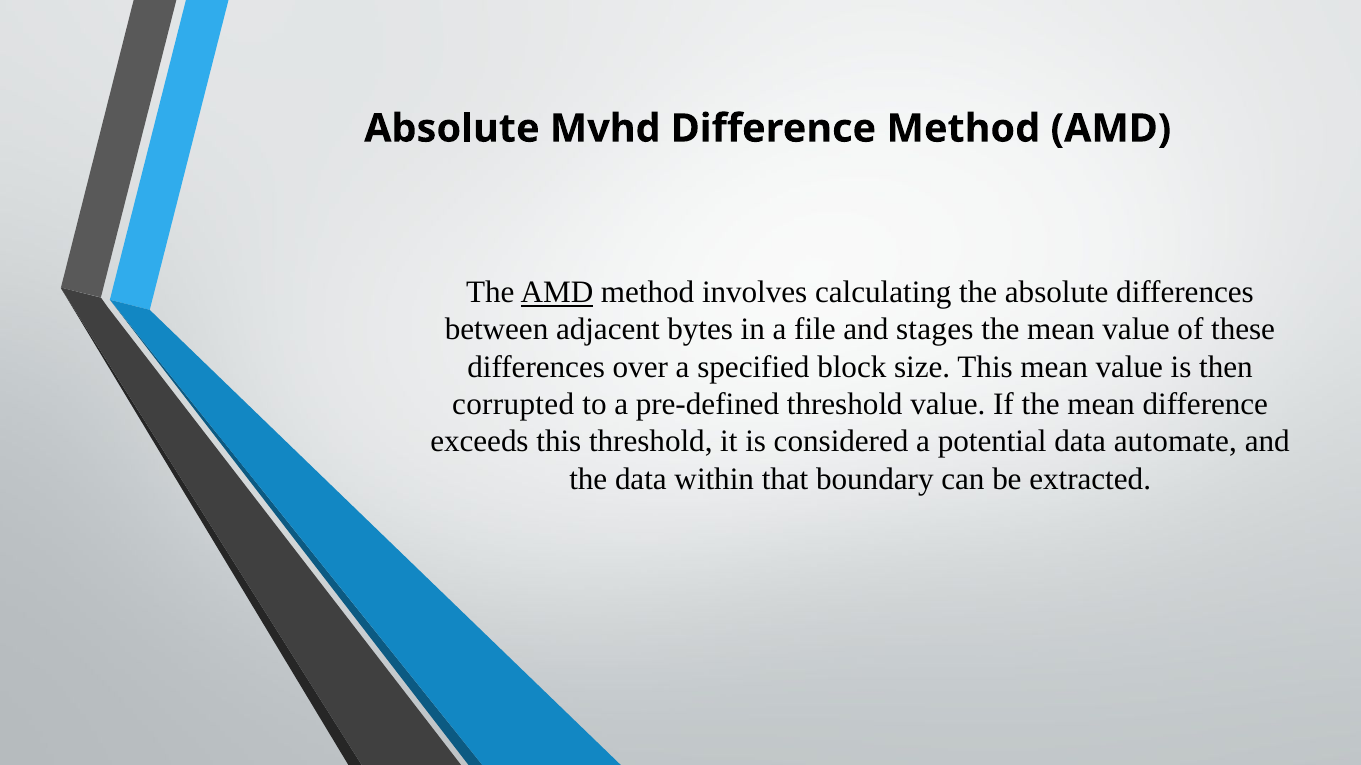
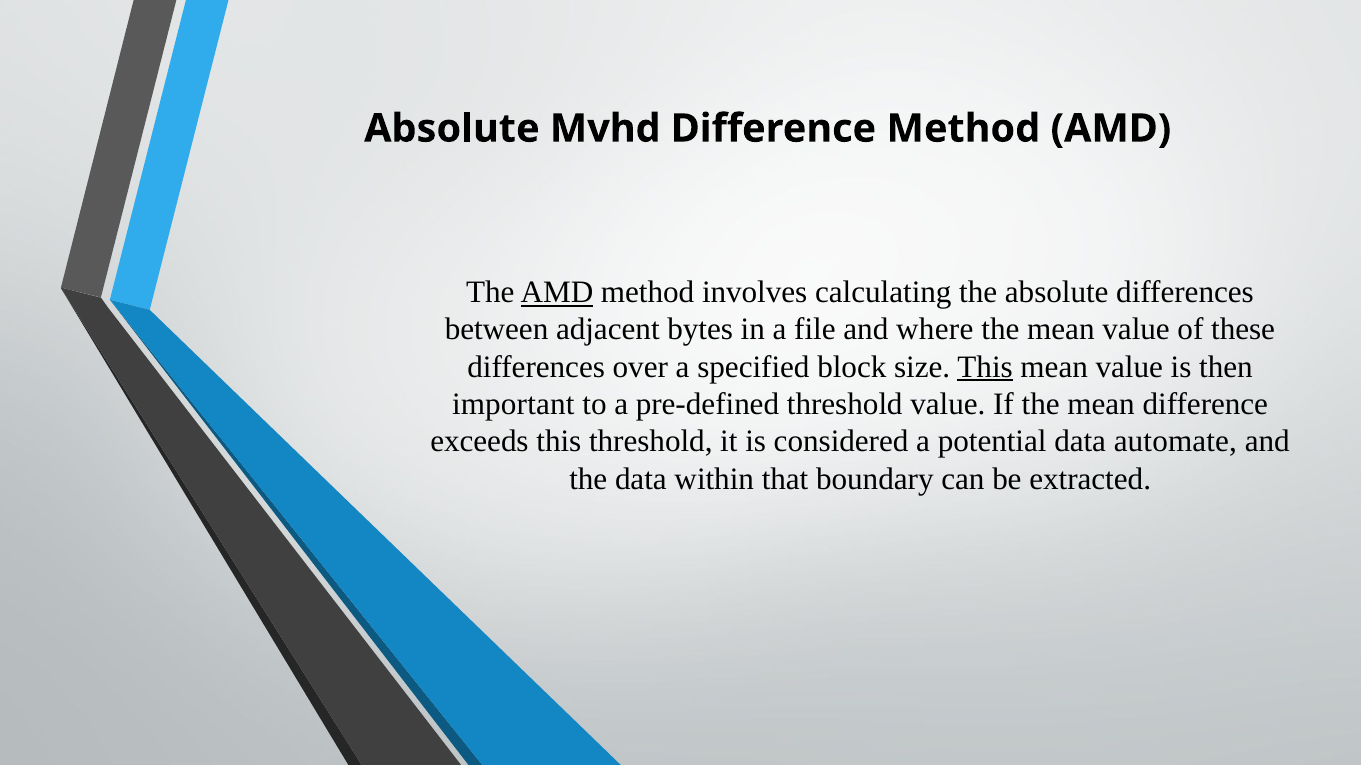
stages: stages -> where
This at (985, 367) underline: none -> present
corrupted: corrupted -> important
